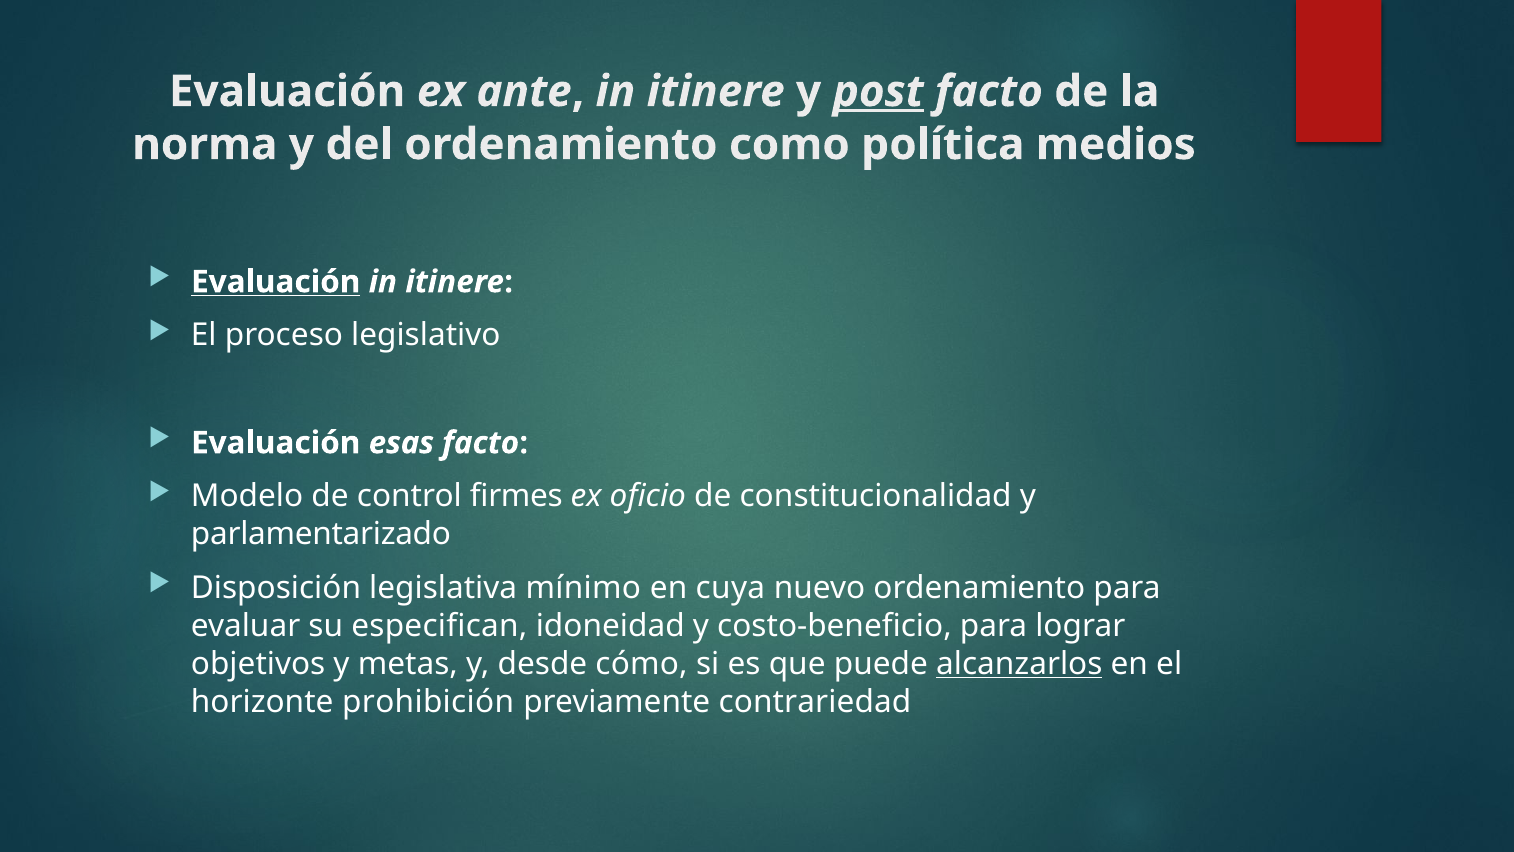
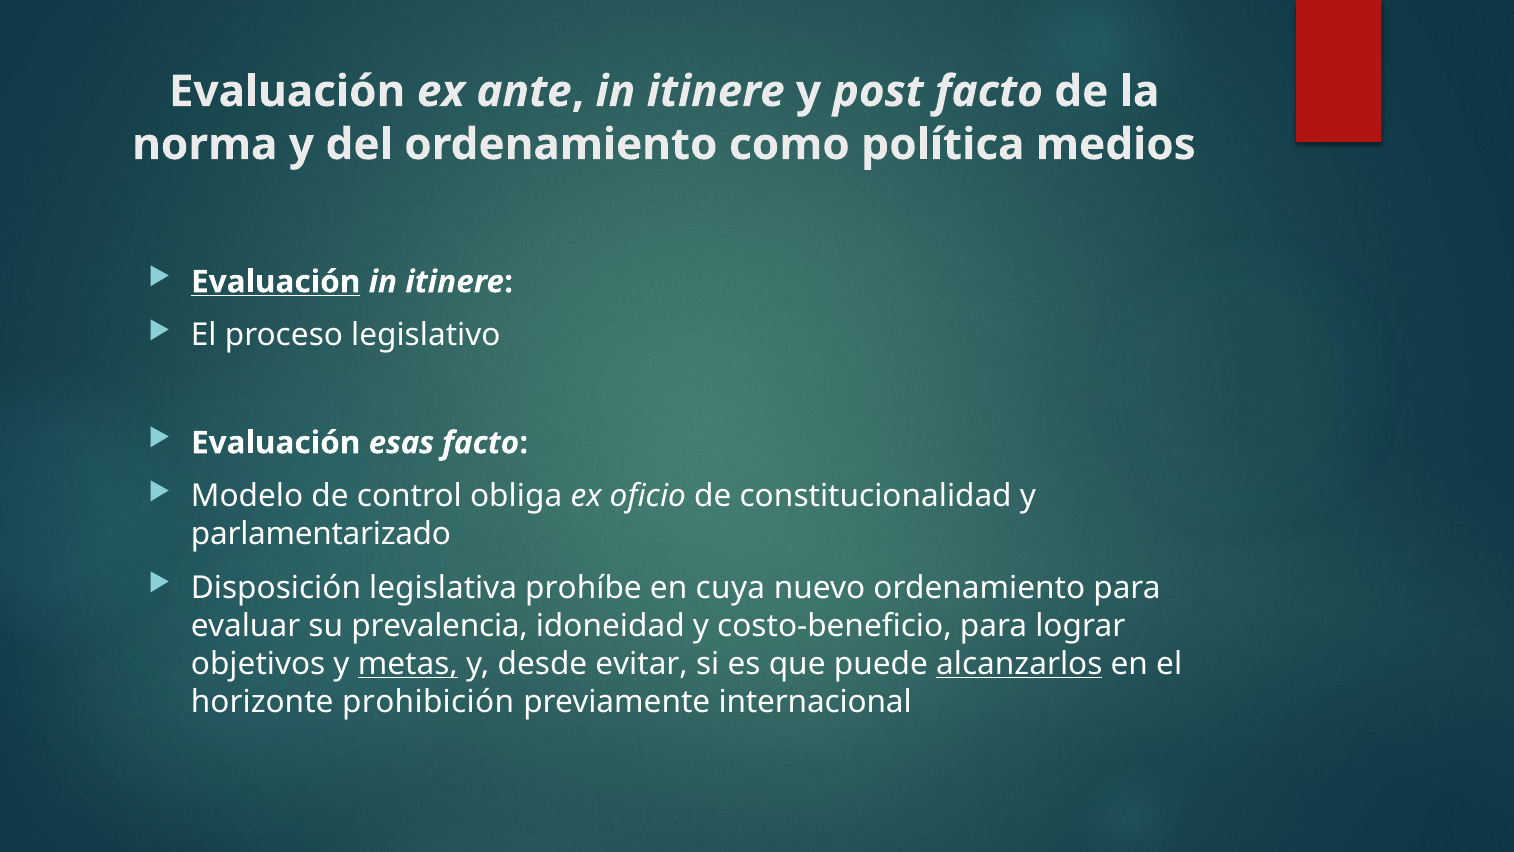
post underline: present -> none
firmes: firmes -> obliga
mínimo: mínimo -> prohíbe
especifican: especifican -> prevalencia
metas underline: none -> present
cómo: cómo -> evitar
contrariedad: contrariedad -> internacional
